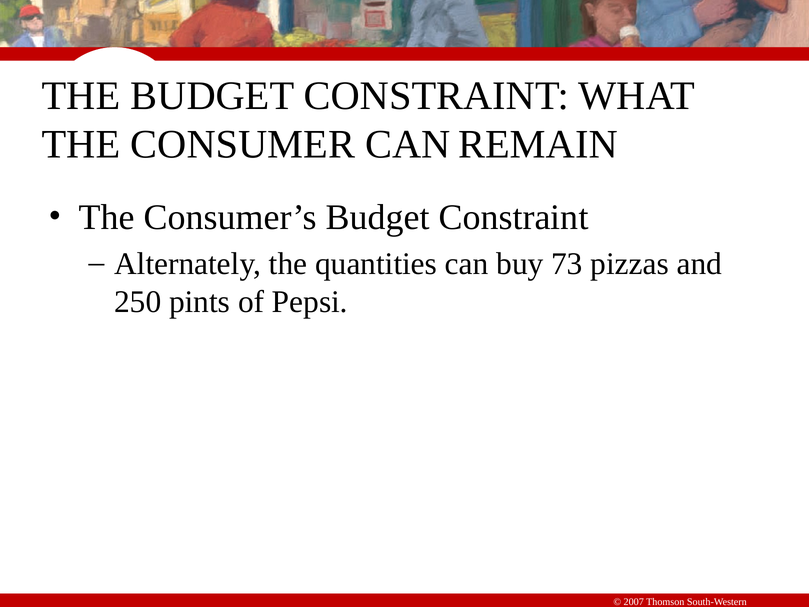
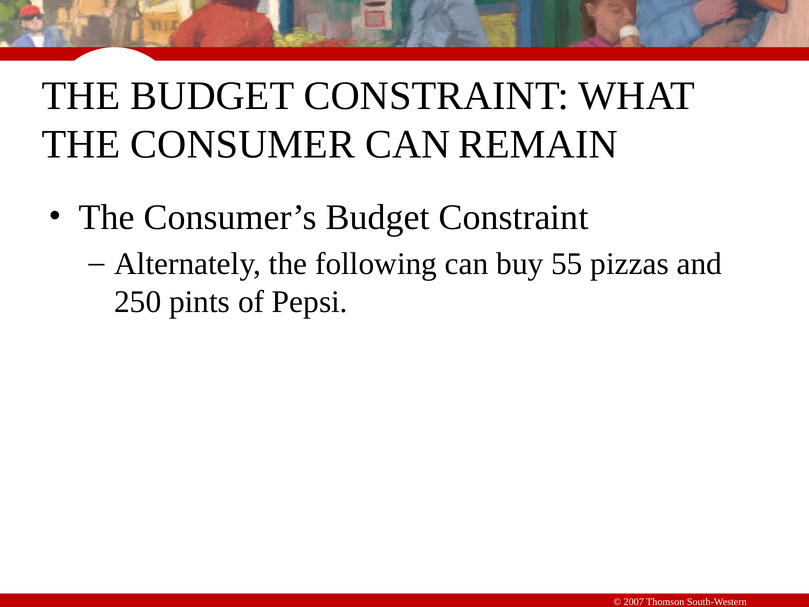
quantities: quantities -> following
73: 73 -> 55
